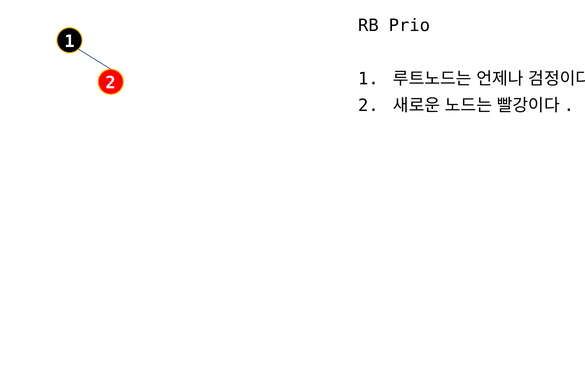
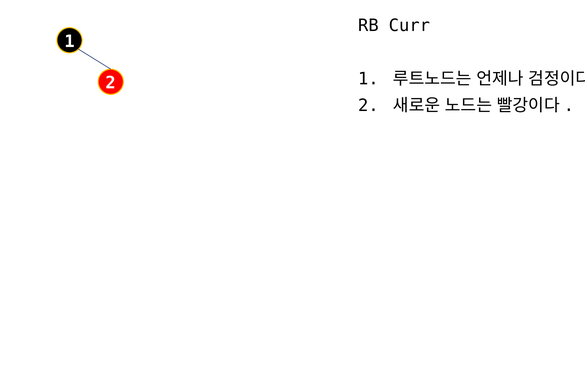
Prio: Prio -> Curr
